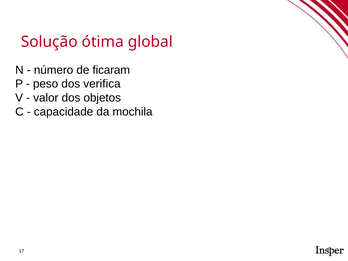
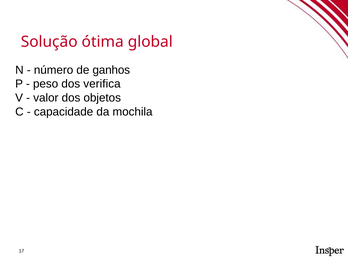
ficaram: ficaram -> ganhos
